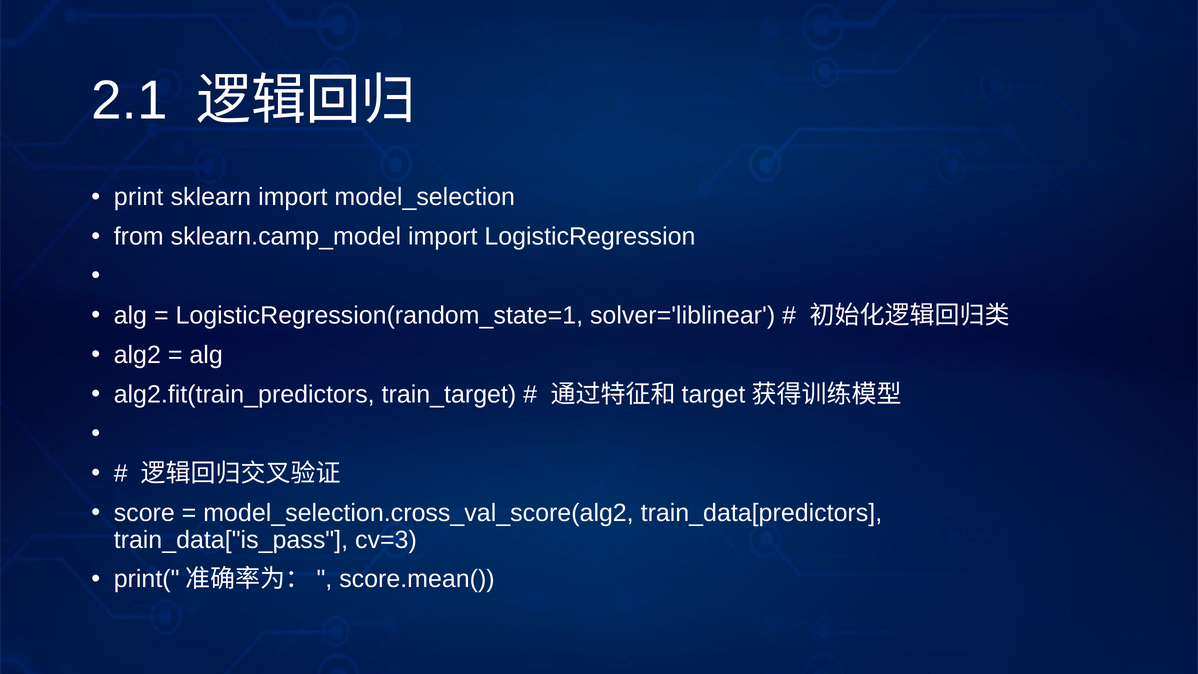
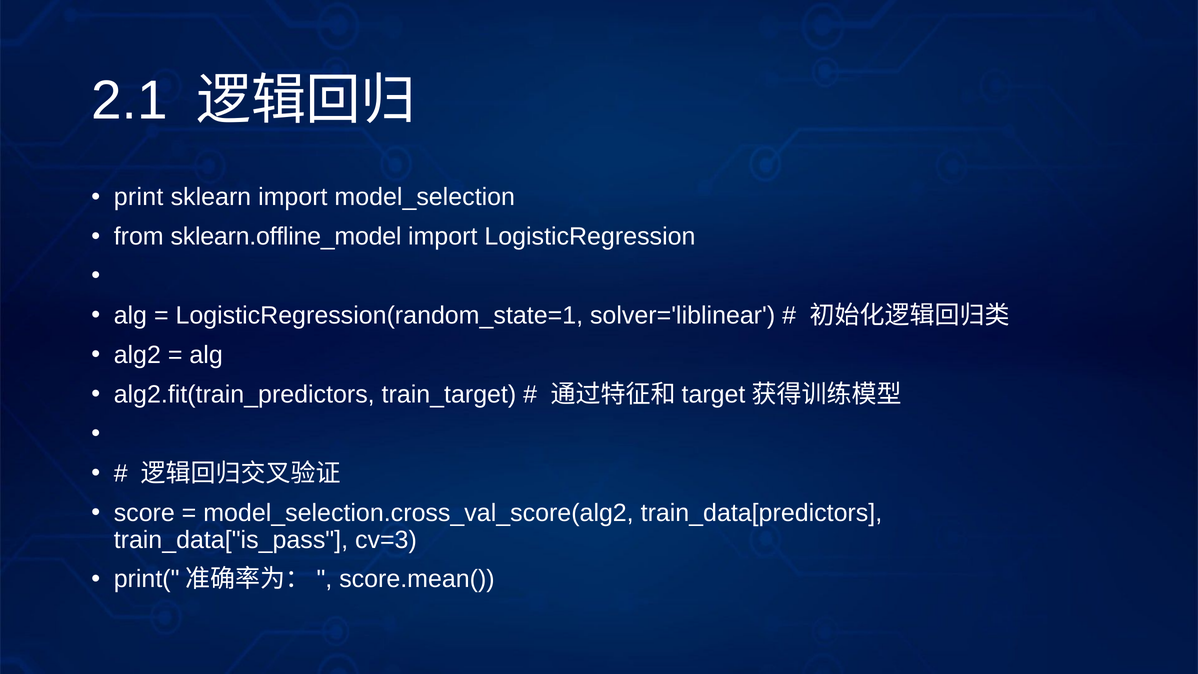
sklearn.camp_model: sklearn.camp_model -> sklearn.offline_model
